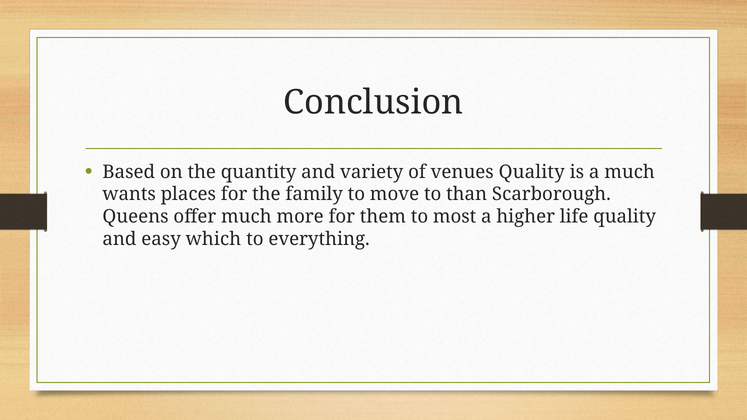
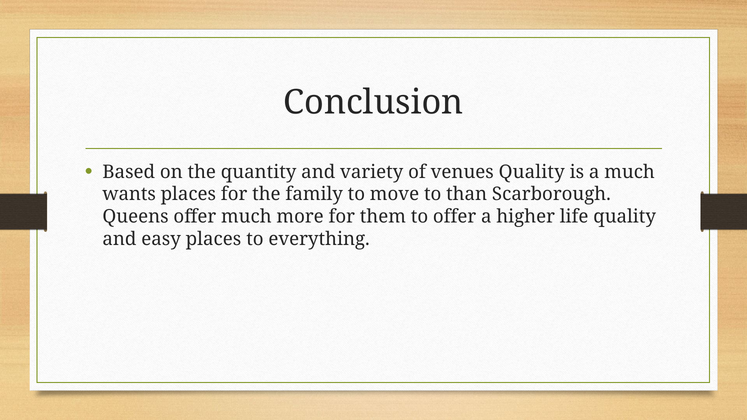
to most: most -> offer
easy which: which -> places
